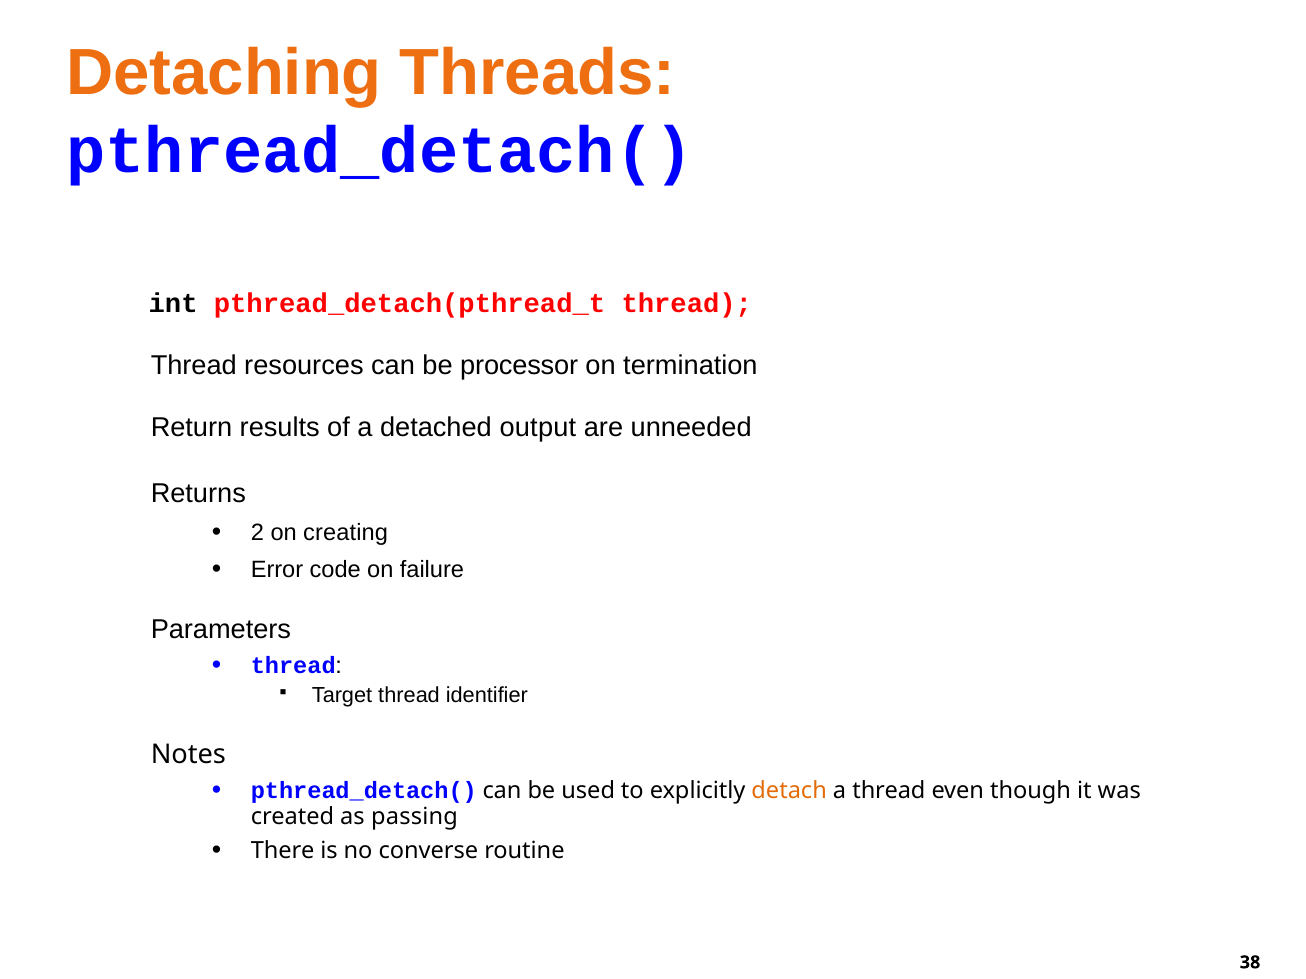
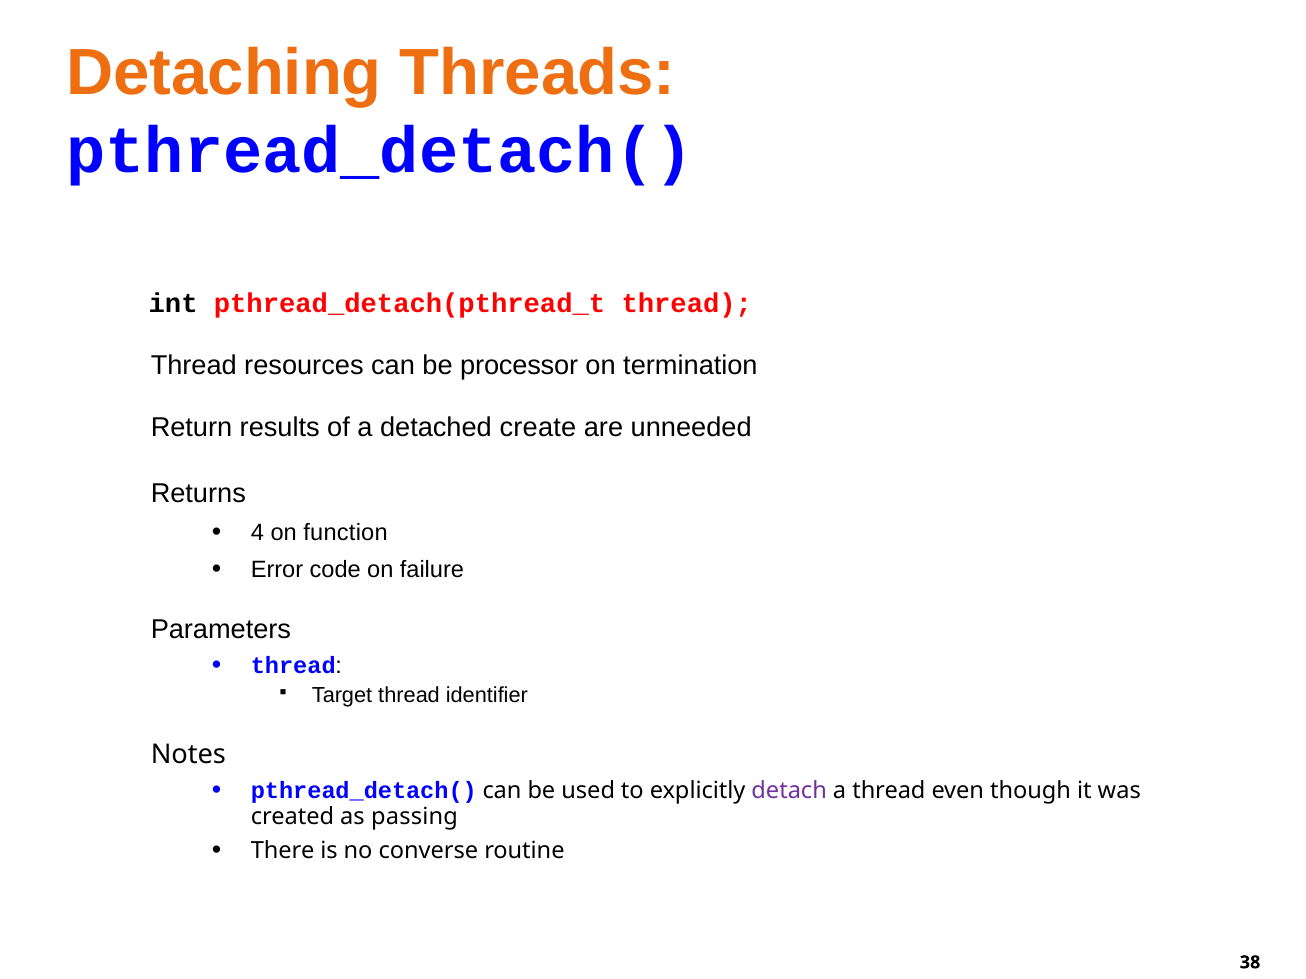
output: output -> create
2: 2 -> 4
creating: creating -> function
detach colour: orange -> purple
